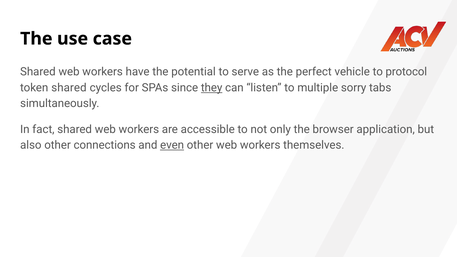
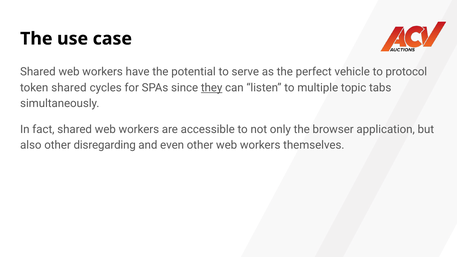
sorry: sorry -> topic
connections: connections -> disregarding
even underline: present -> none
